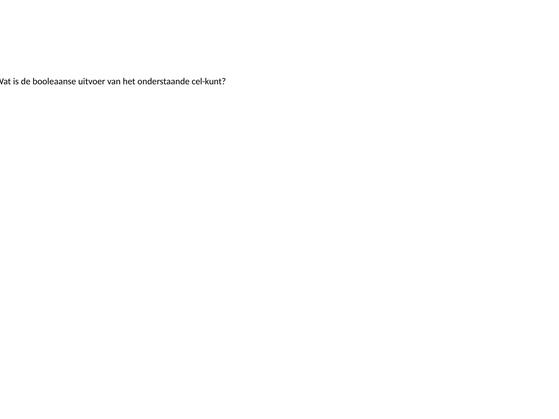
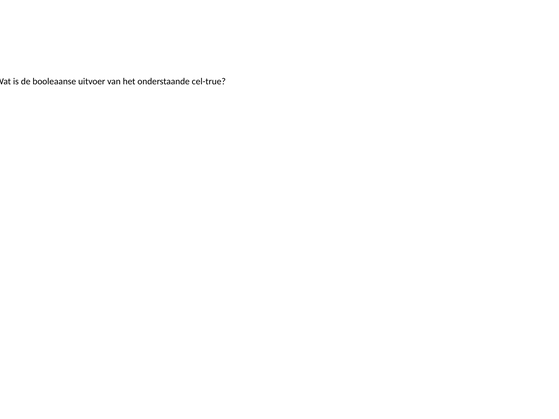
cel-kunt: cel-kunt -> cel-true
